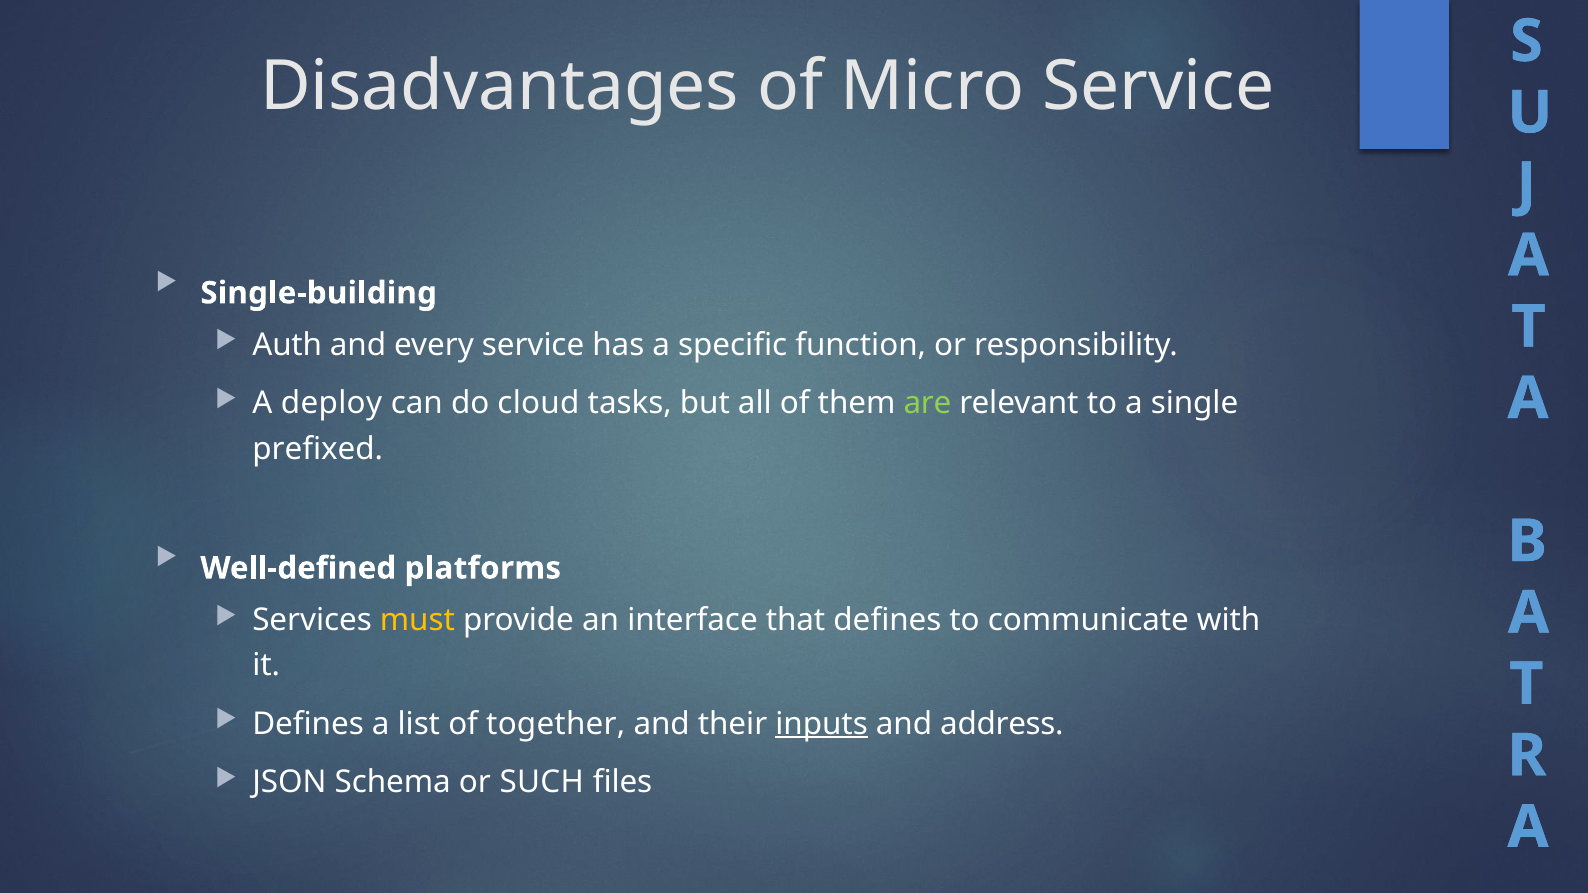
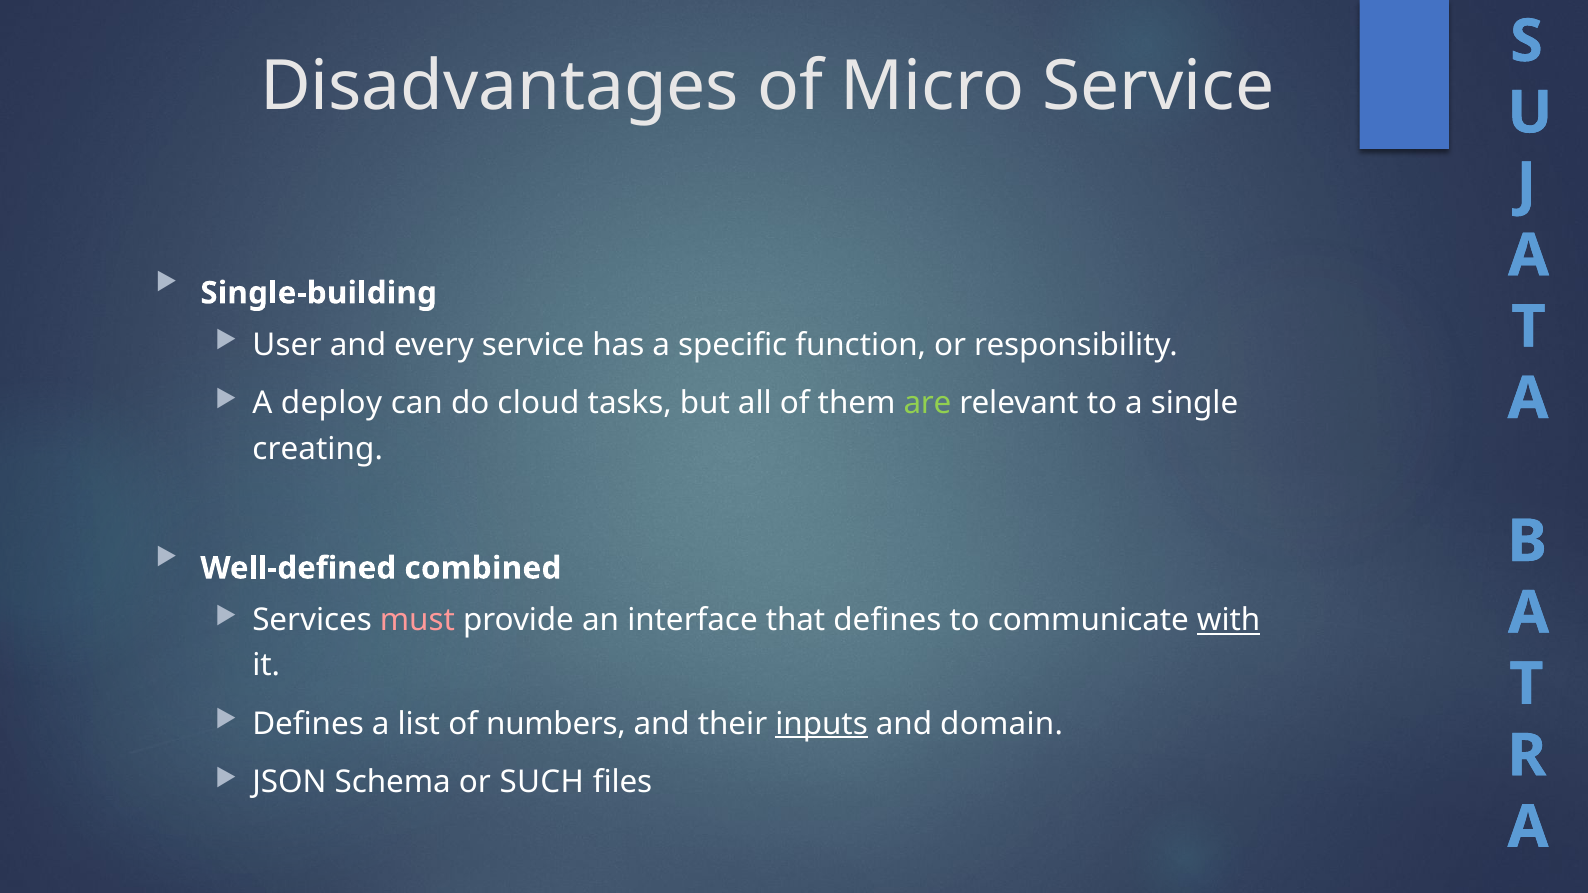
Auth: Auth -> User
prefixed: prefixed -> creating
platforms: platforms -> combined
must colour: yellow -> pink
with underline: none -> present
together: together -> numbers
address: address -> domain
